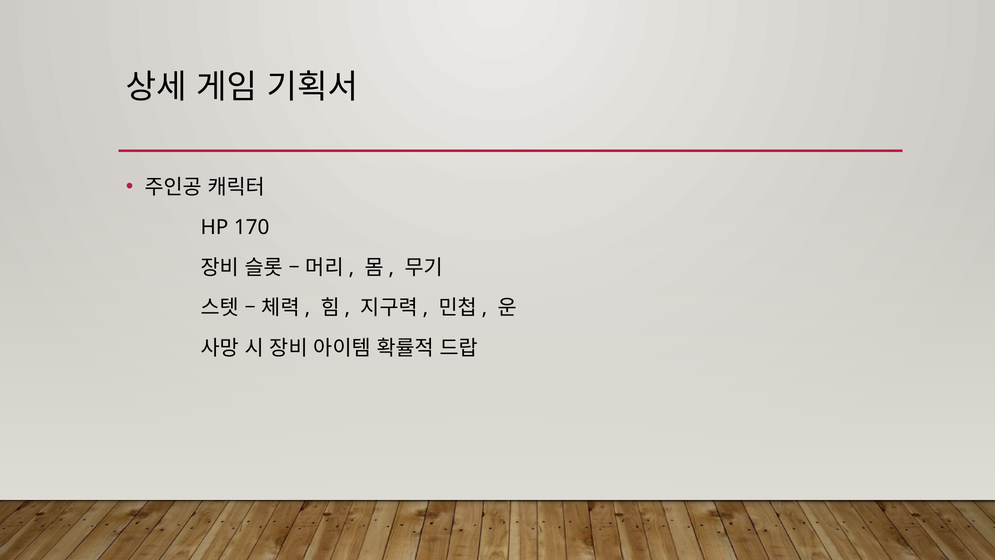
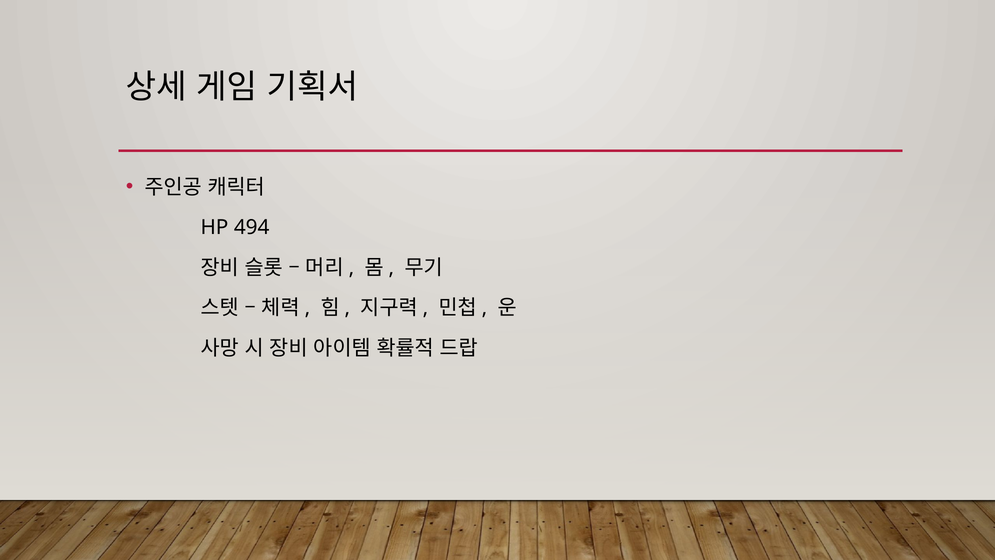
170: 170 -> 494
